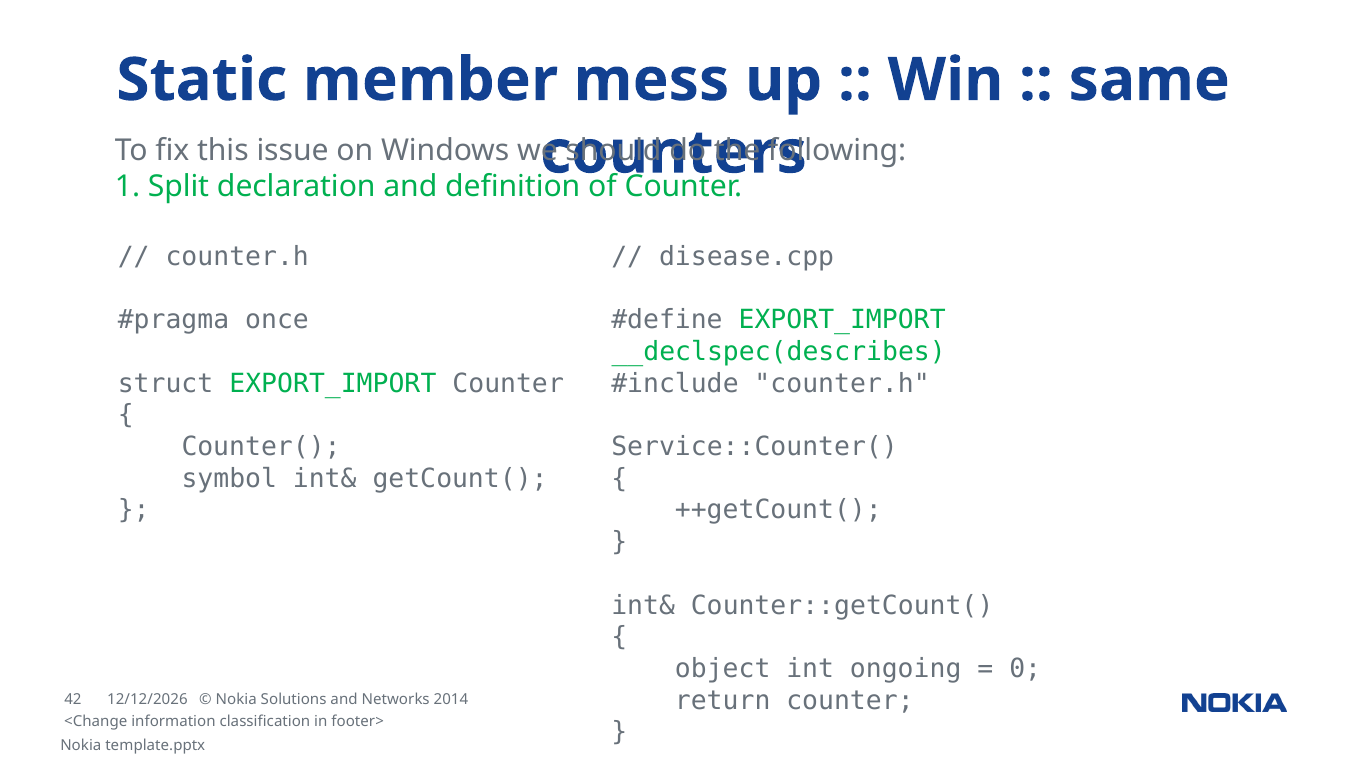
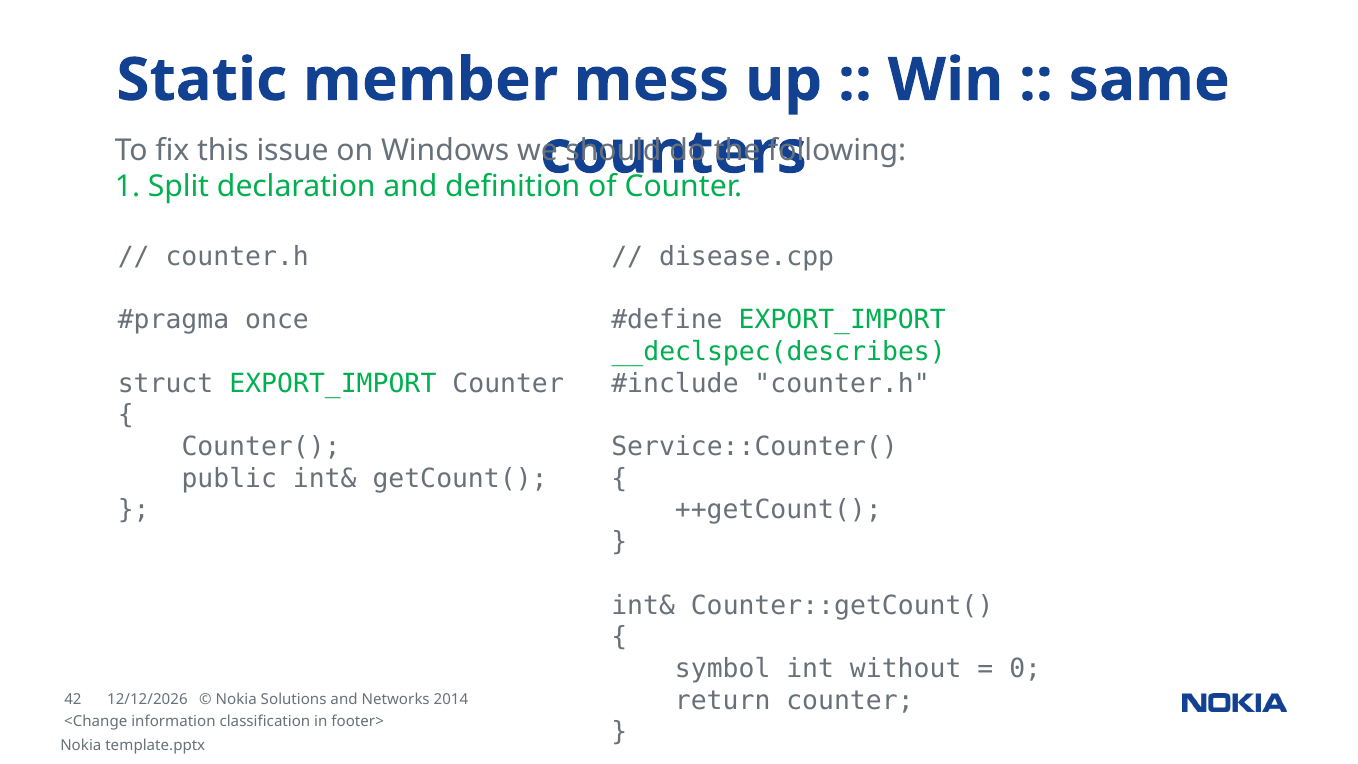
symbol: symbol -> public
object: object -> symbol
ongoing: ongoing -> without
